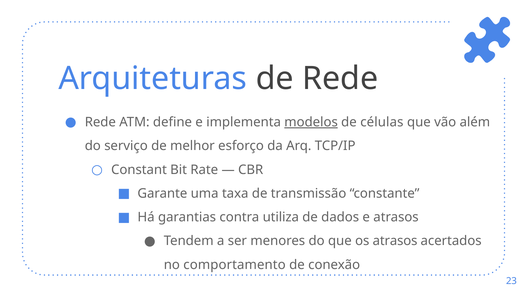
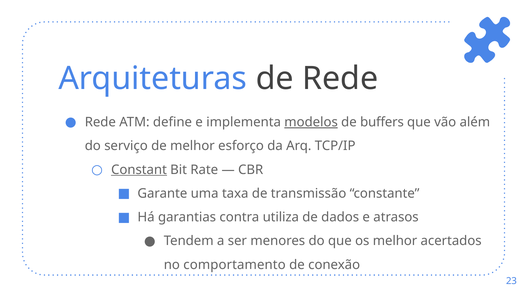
células: células -> buffers
Constant underline: none -> present
os atrasos: atrasos -> melhor
